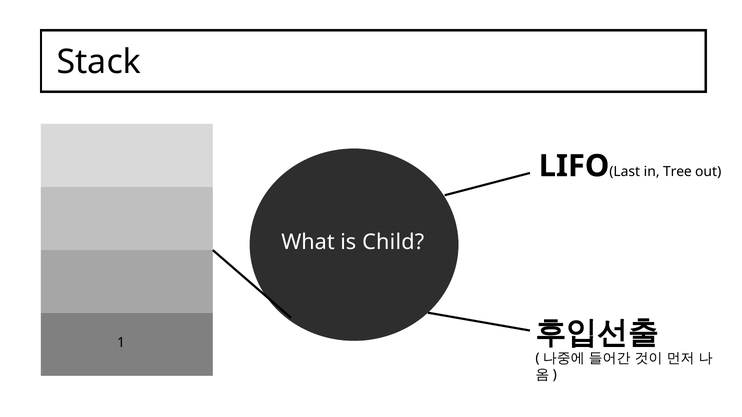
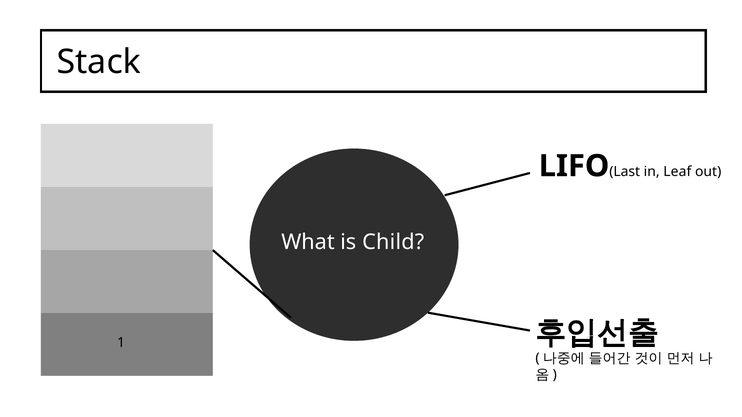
Tree: Tree -> Leaf
